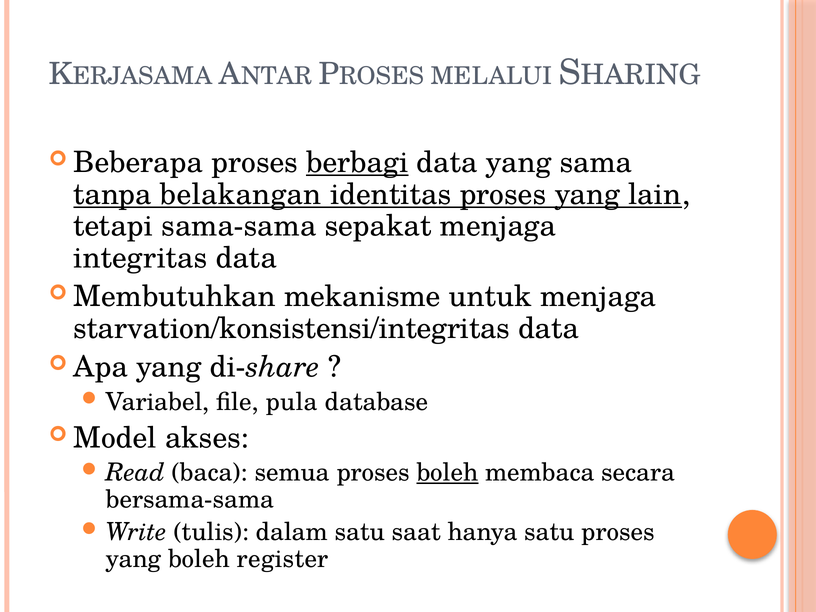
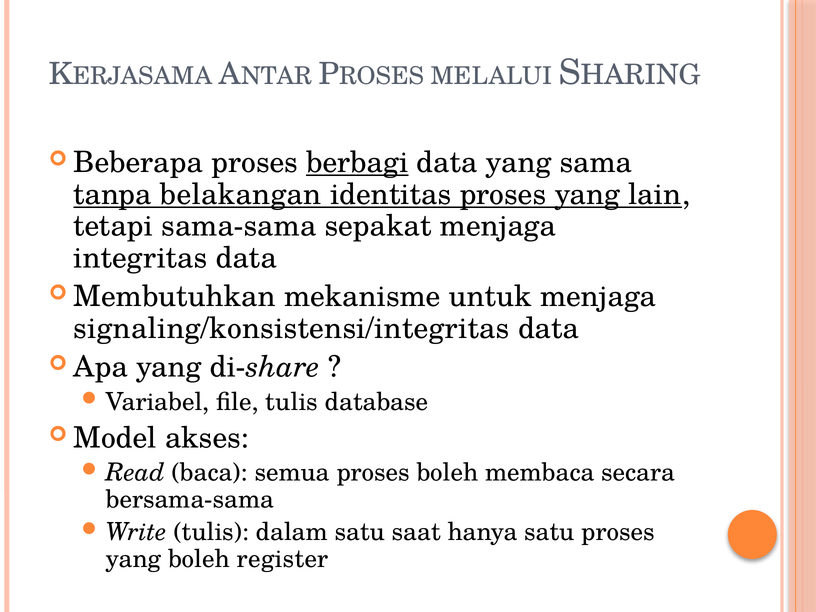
starvation/konsistensi/integritas: starvation/konsistensi/integritas -> signaling/konsistensi/integritas
file pula: pula -> tulis
boleh at (448, 473) underline: present -> none
